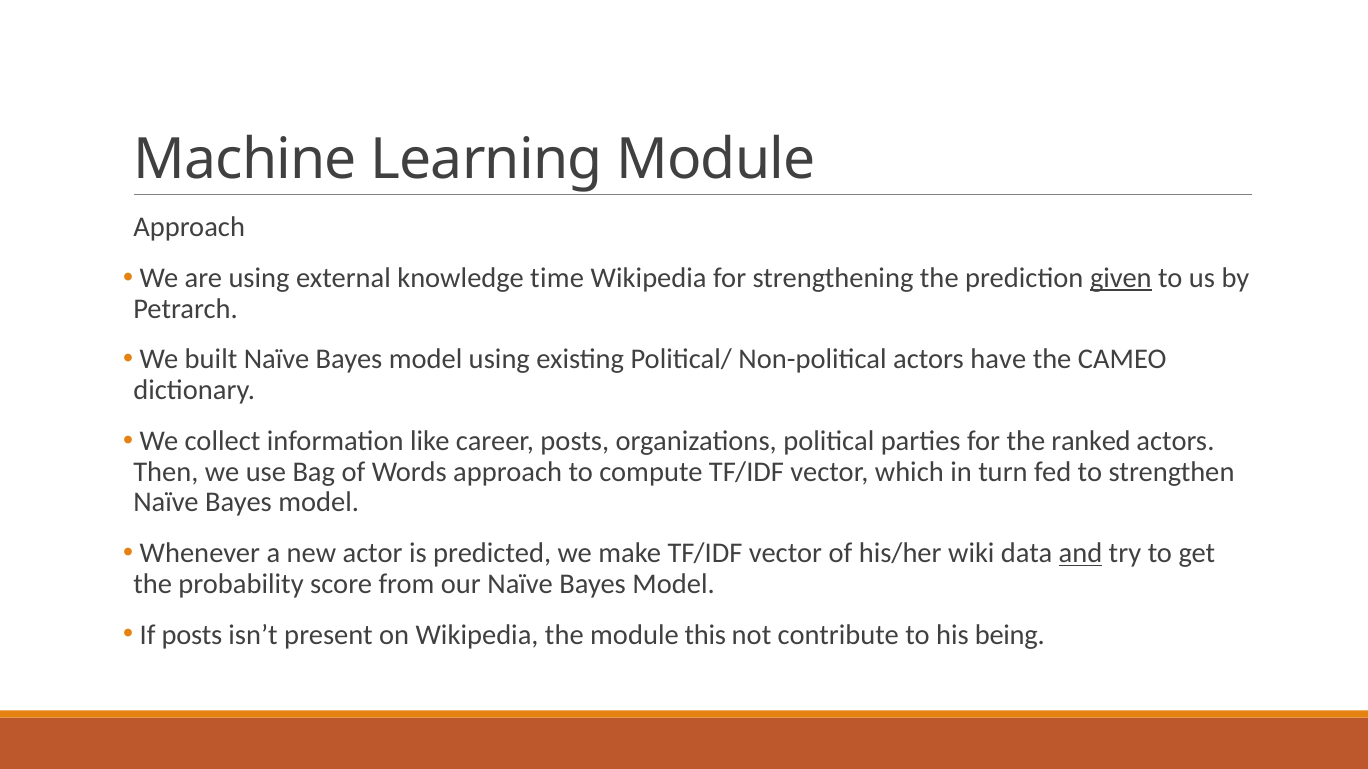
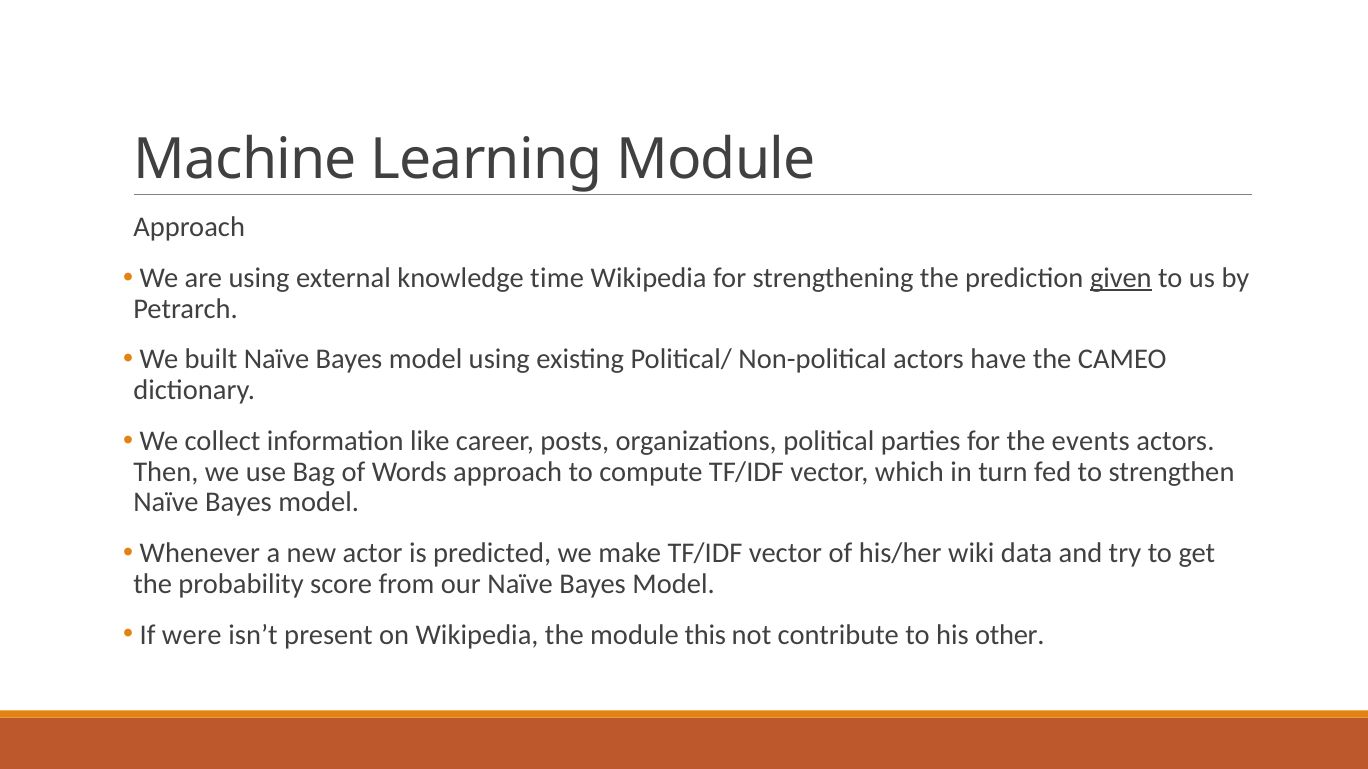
ranked: ranked -> events
and underline: present -> none
If posts: posts -> were
being: being -> other
